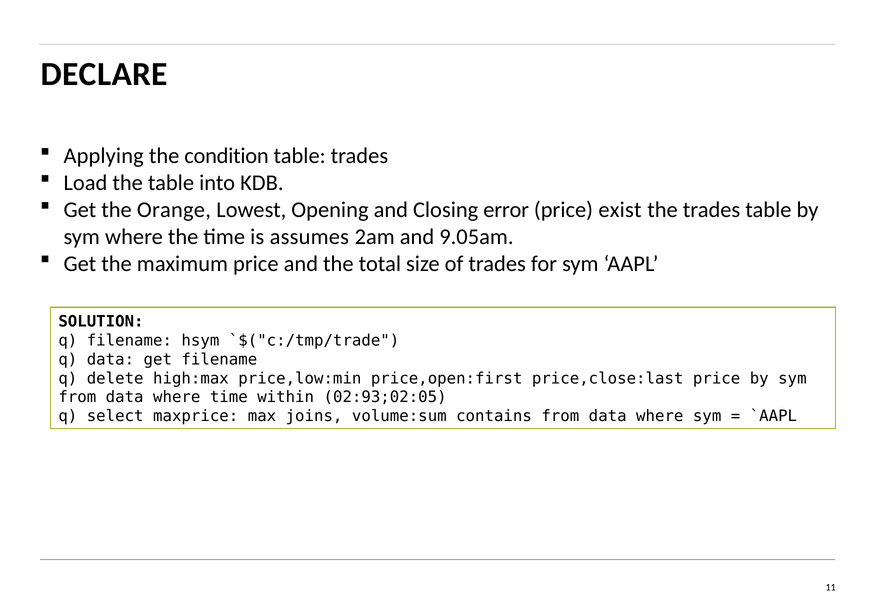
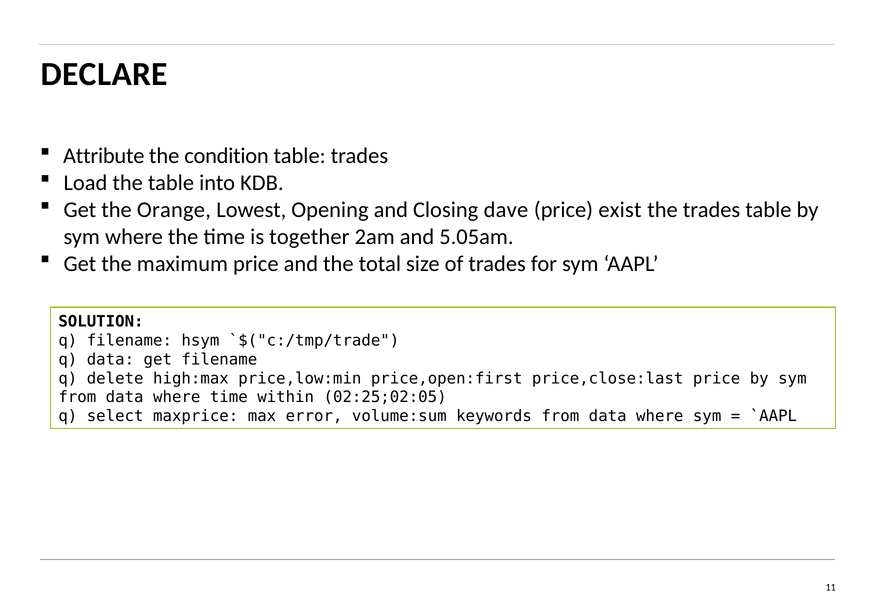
Applying: Applying -> Attribute
error: error -> dave
assumes: assumes -> together
9.05am: 9.05am -> 5.05am
02:93;02:05: 02:93;02:05 -> 02:25;02:05
joins: joins -> error
contains: contains -> keywords
